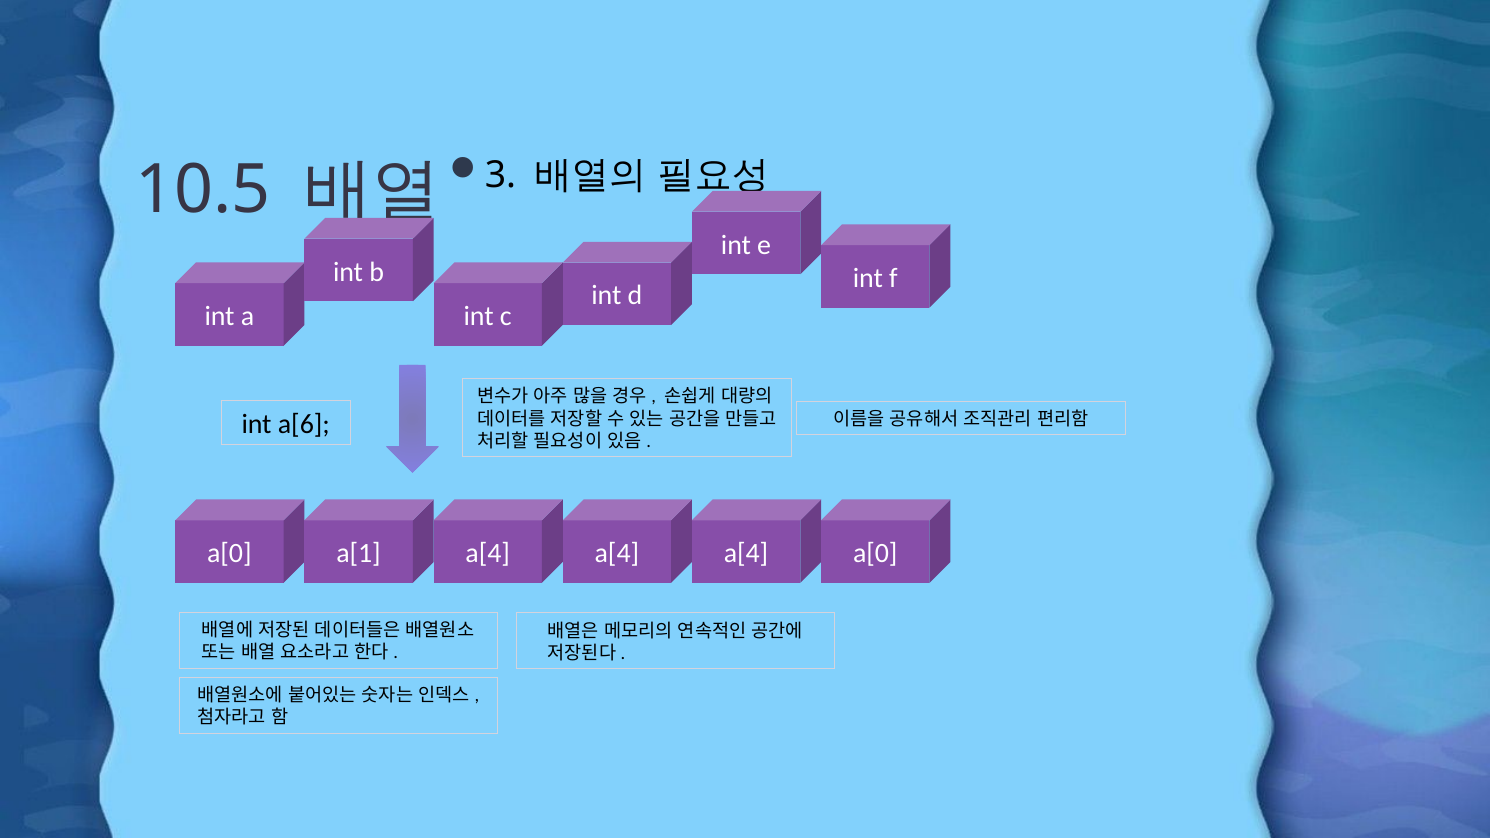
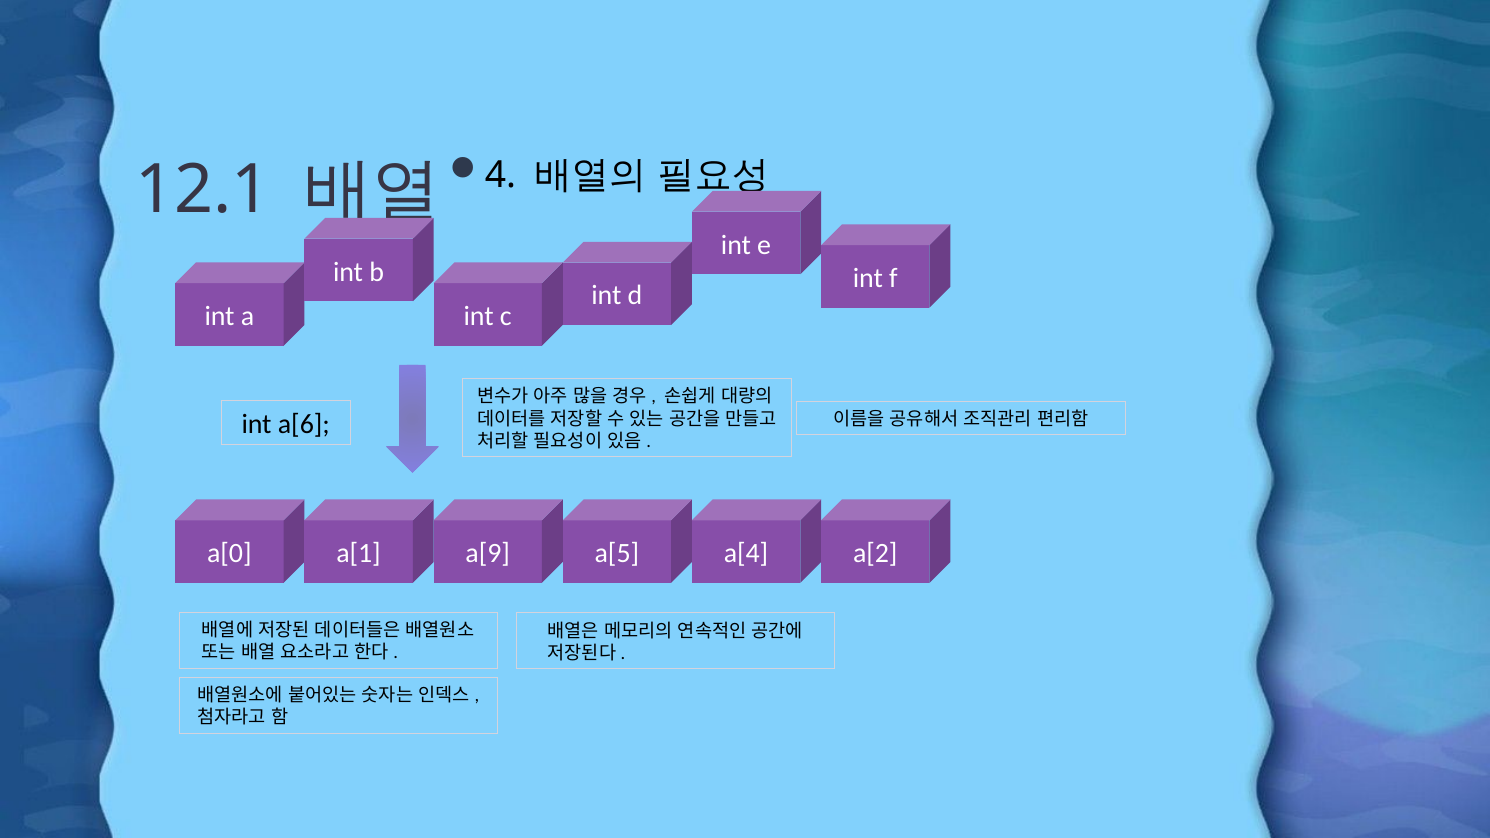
10.5: 10.5 -> 12.1
3: 3 -> 4
a[1 a[4: a[4 -> a[9
a[4 at (617, 554): a[4 -> a[5
a[4 a[0: a[0 -> a[2
